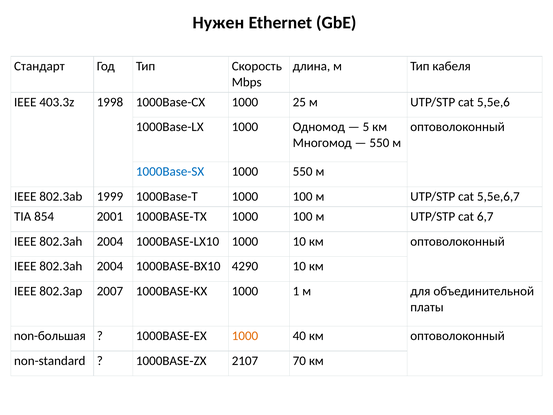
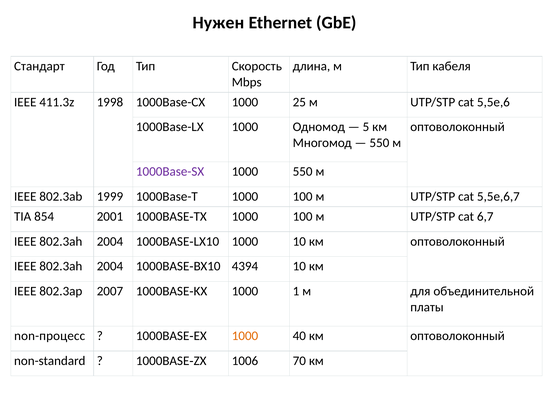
403.3z: 403.3z -> 411.3z
1000Base-SX colour: blue -> purple
4290: 4290 -> 4394
non-большая: non-большая -> non-процесс
2107: 2107 -> 1006
